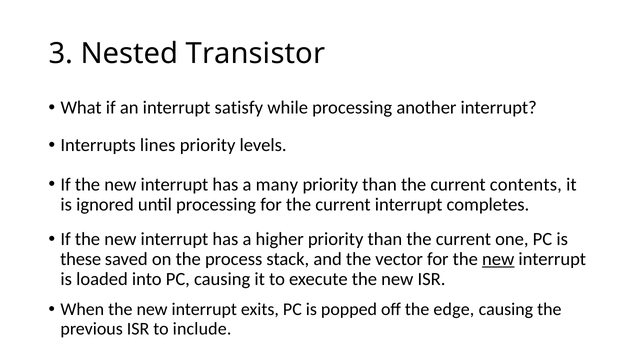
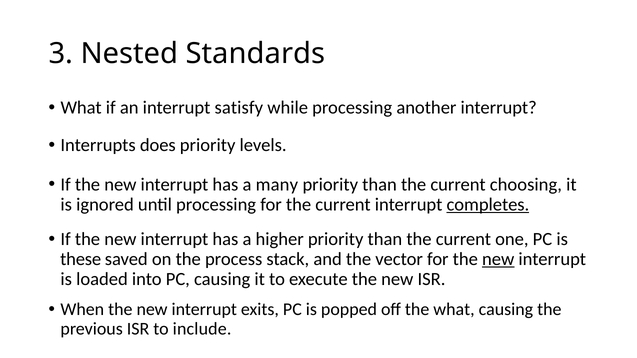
Transistor: Transistor -> Standards
lines: lines -> does
contents: contents -> choosing
completes underline: none -> present
the edge: edge -> what
